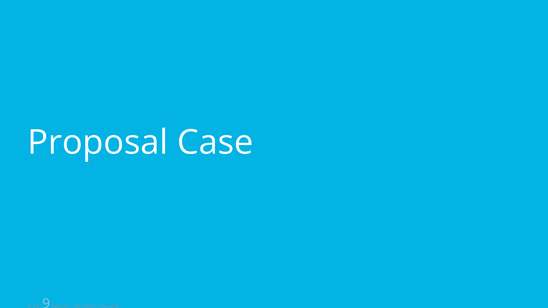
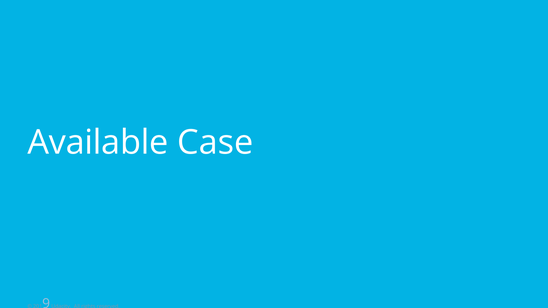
Proposal: Proposal -> Available
